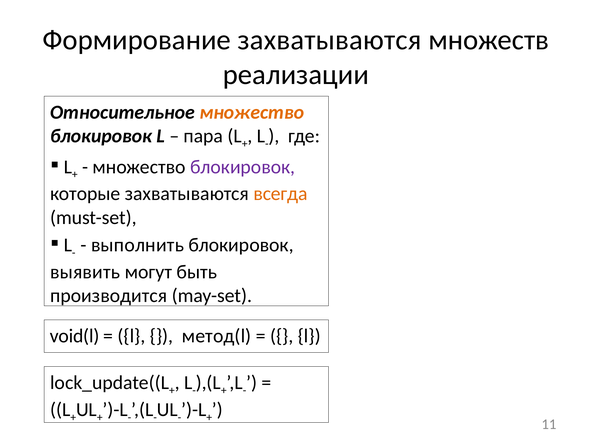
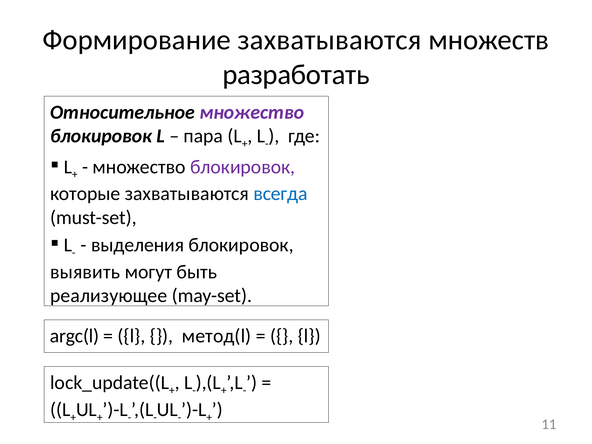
реализации: реализации -> разработать
множество at (252, 112) colour: orange -> purple
всегда colour: orange -> blue
выполнить: выполнить -> выделения
производится: производится -> реализующее
void(l: void(l -> argc(l
